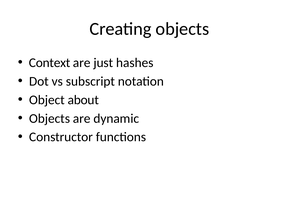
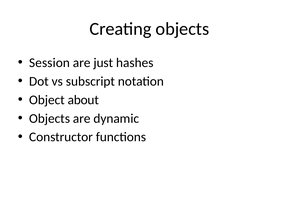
Context: Context -> Session
